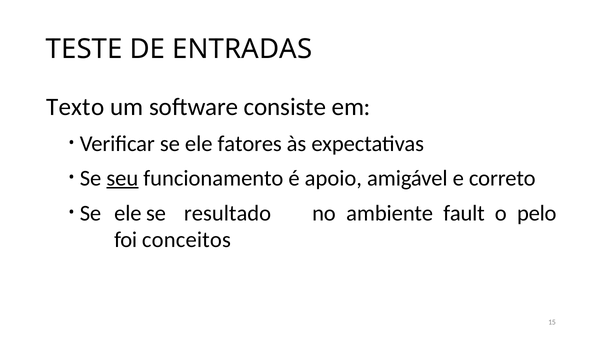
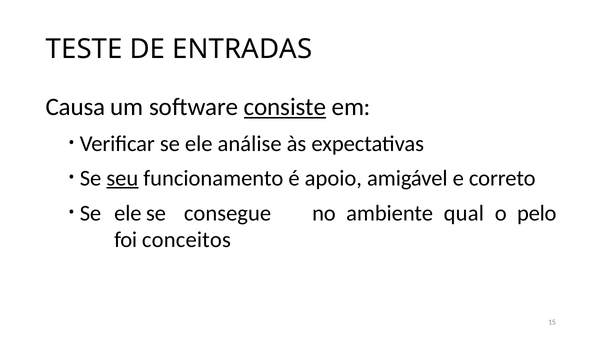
Texto: Texto -> Causa
consiste underline: none -> present
fatores: fatores -> análise
resultado: resultado -> consegue
fault: fault -> qual
